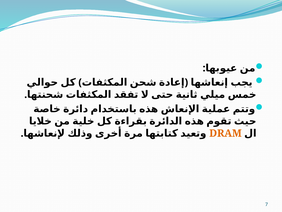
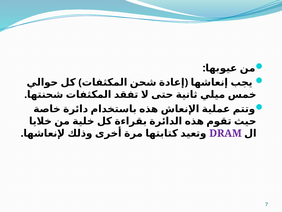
DRAM colour: orange -> purple
